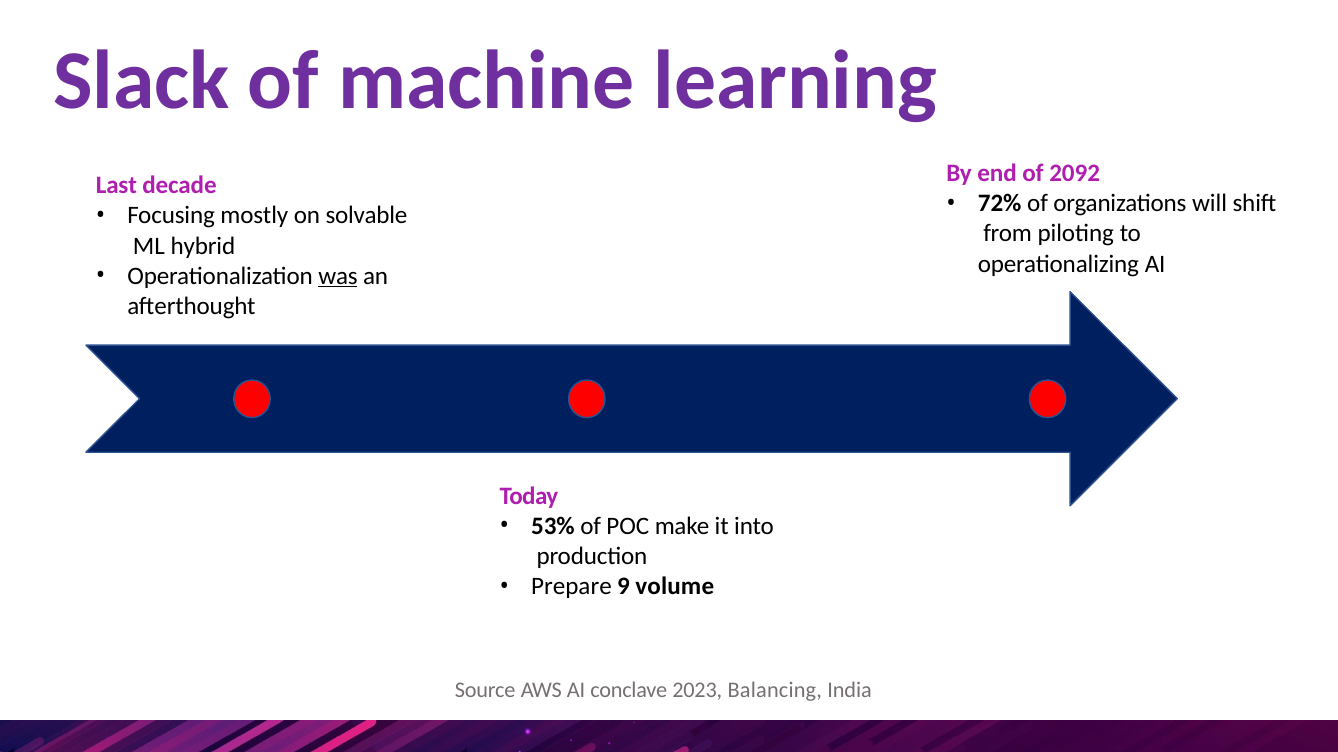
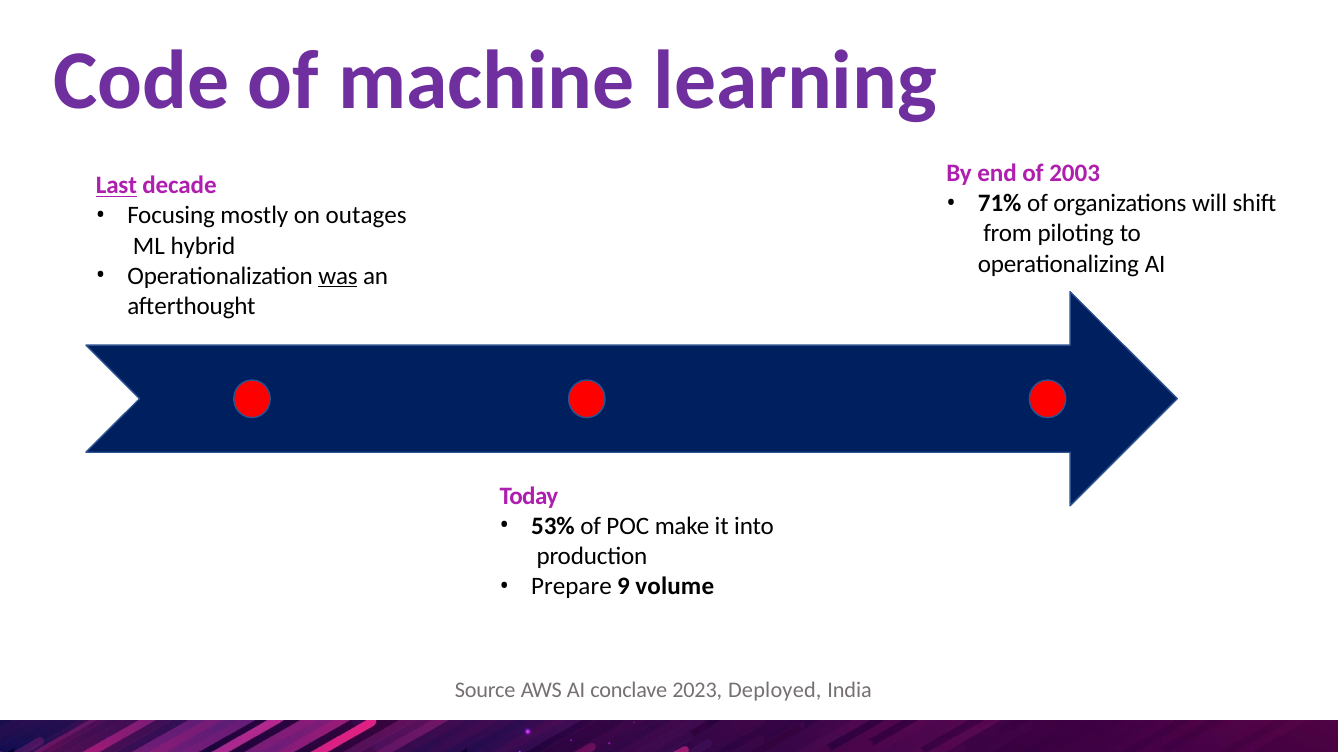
Slack: Slack -> Code
2092: 2092 -> 2003
Last underline: none -> present
72%: 72% -> 71%
solvable: solvable -> outages
Balancing: Balancing -> Deployed
